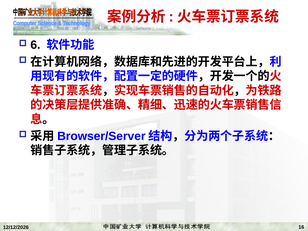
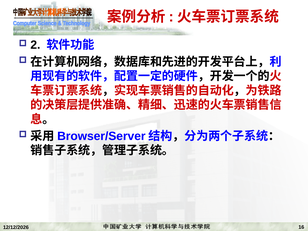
6: 6 -> 2
